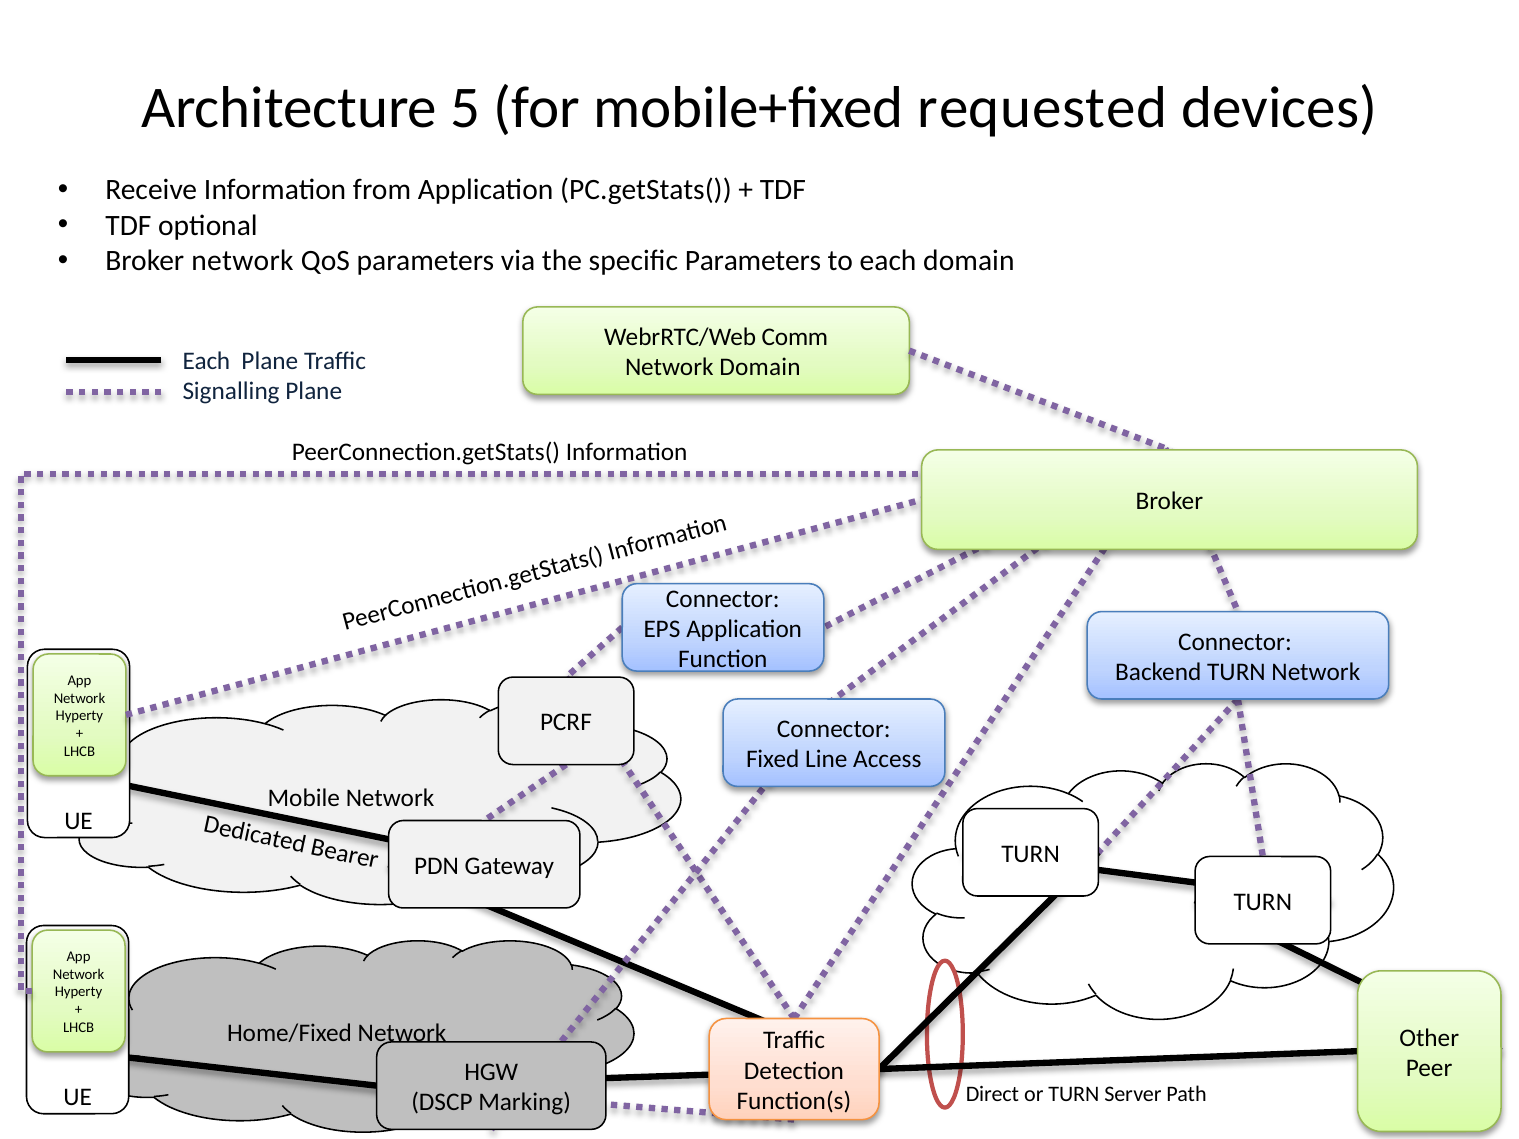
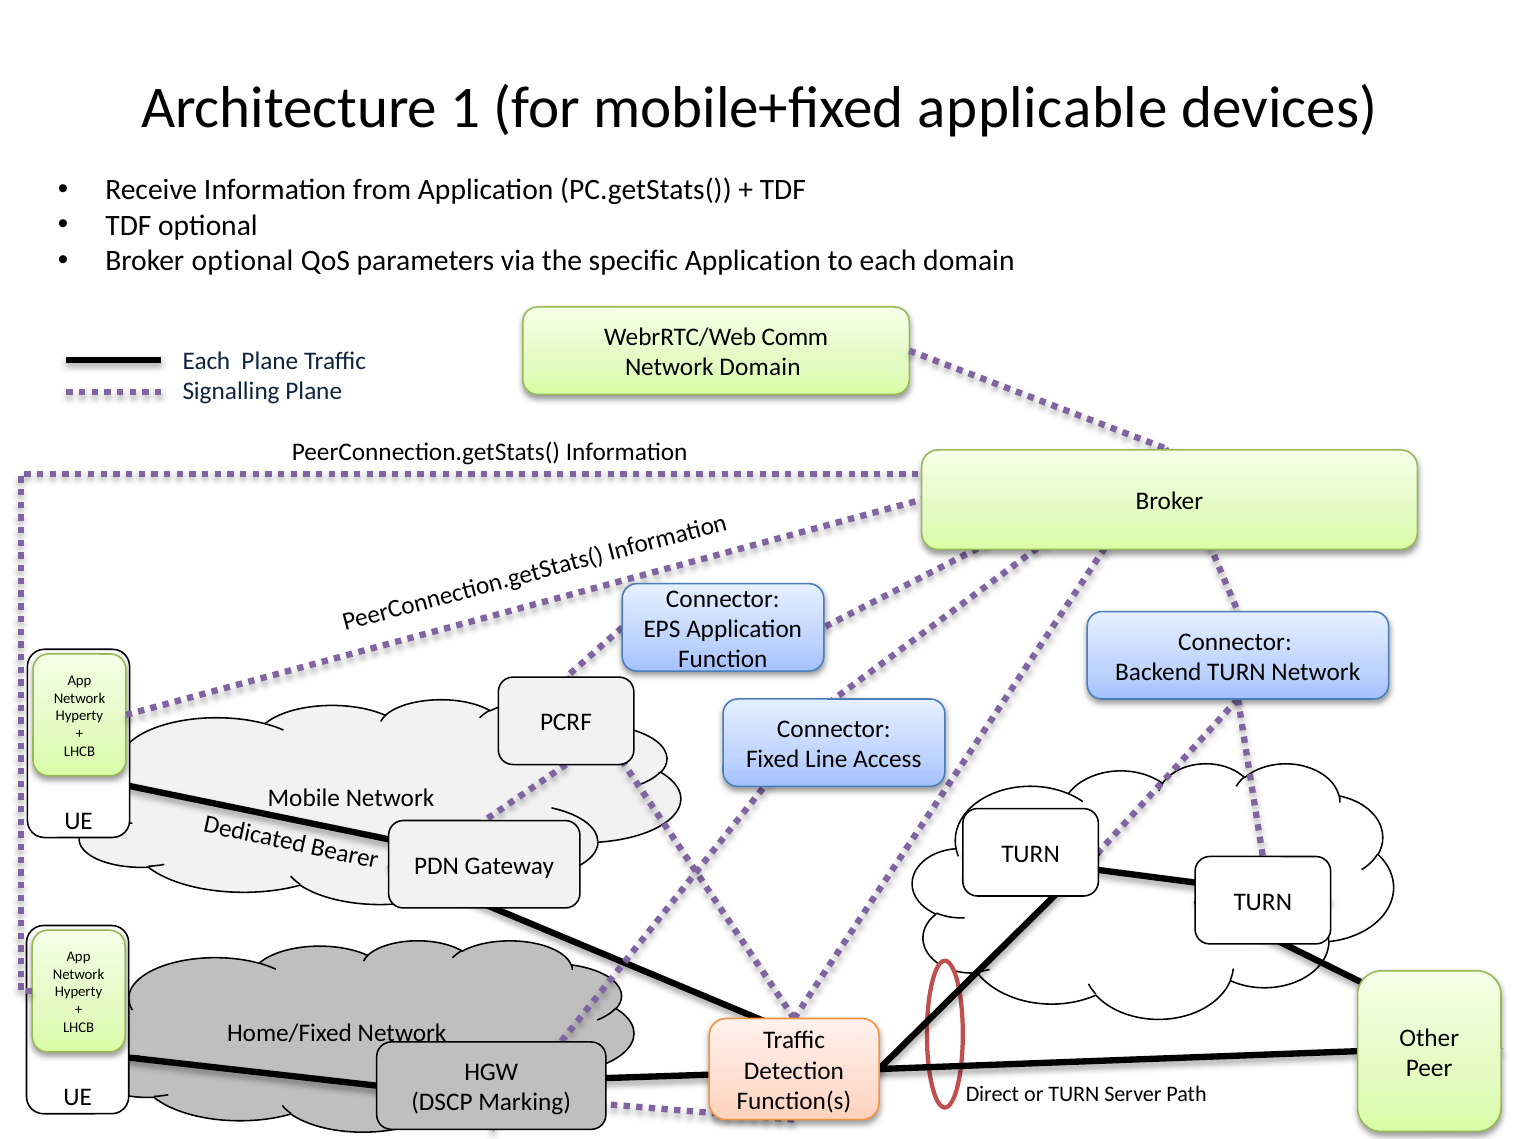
5: 5 -> 1
requested: requested -> applicable
Broker network: network -> optional
specific Parameters: Parameters -> Application
